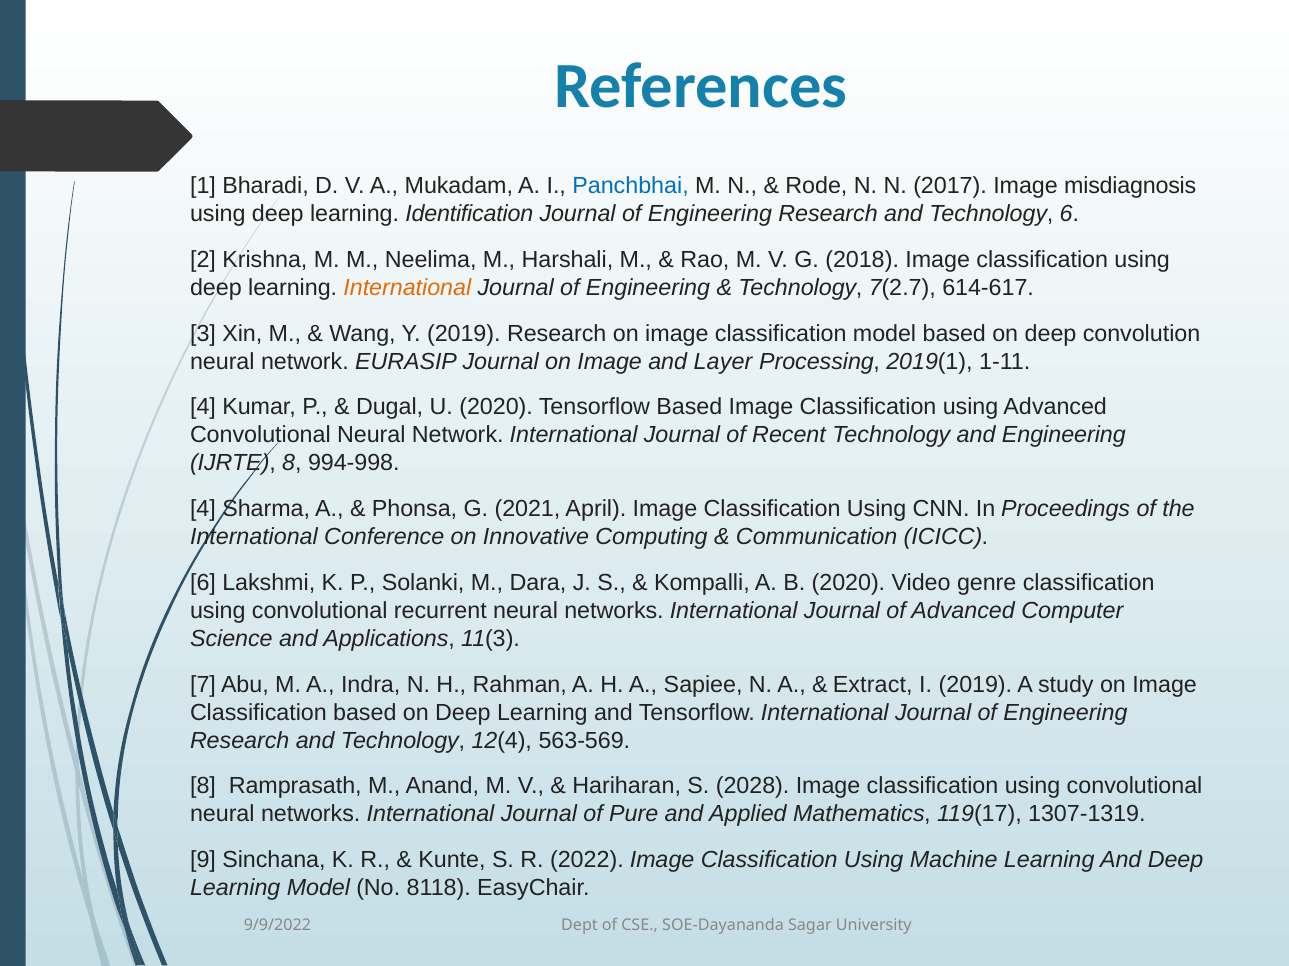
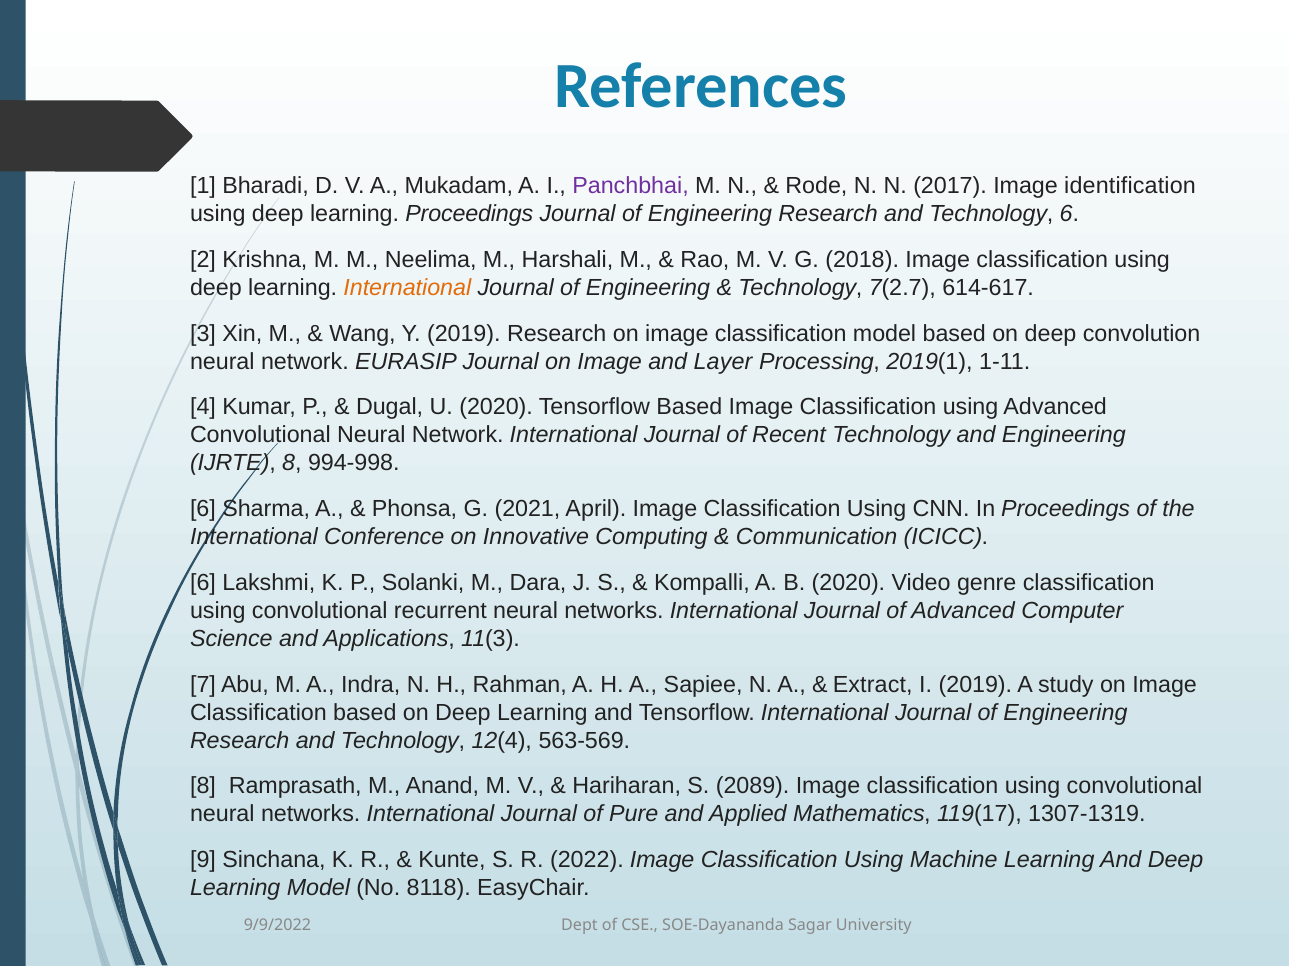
Panchbhai colour: blue -> purple
misdiagnosis: misdiagnosis -> identification
learning Identification: Identification -> Proceedings
4 at (203, 509): 4 -> 6
2028: 2028 -> 2089
